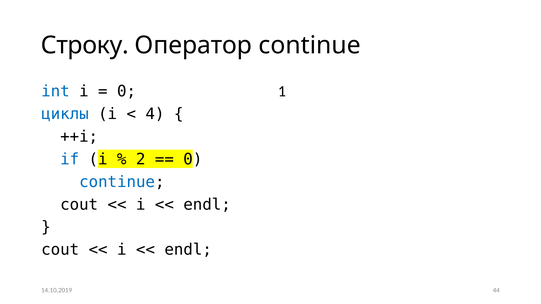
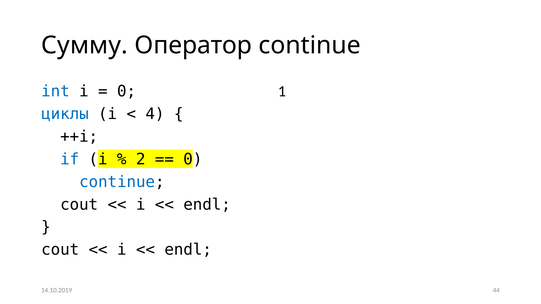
Строку: Строку -> Сумму
